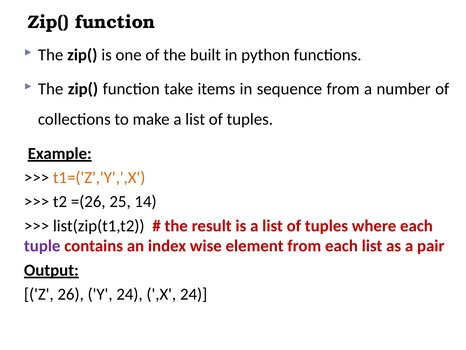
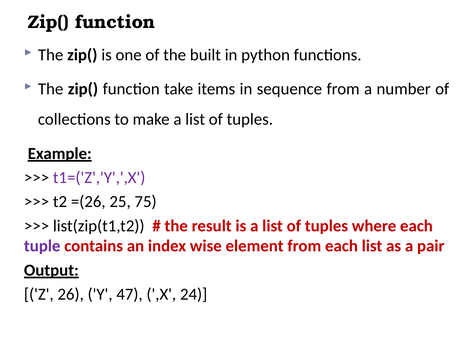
t1=('Z','Y',',X colour: orange -> purple
14: 14 -> 75
Y 24: 24 -> 47
